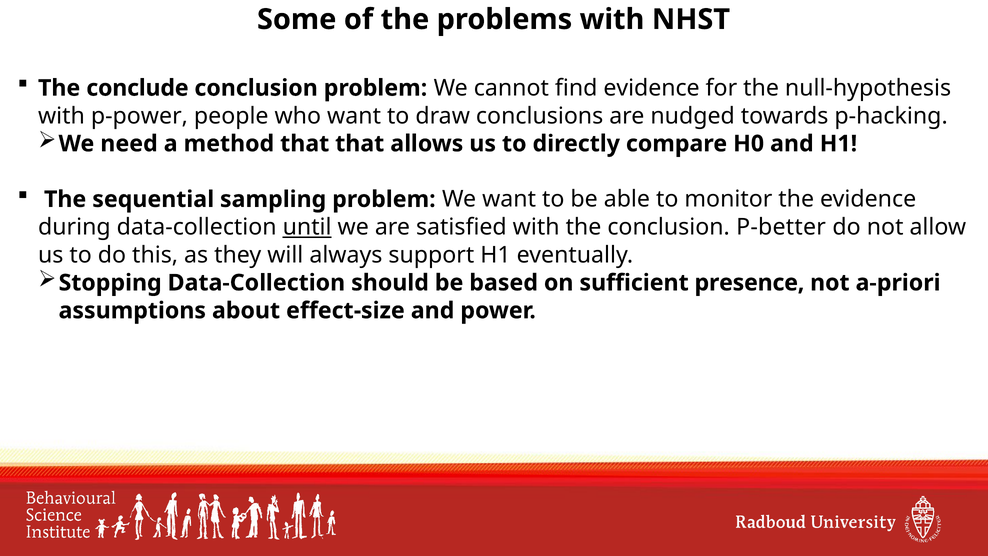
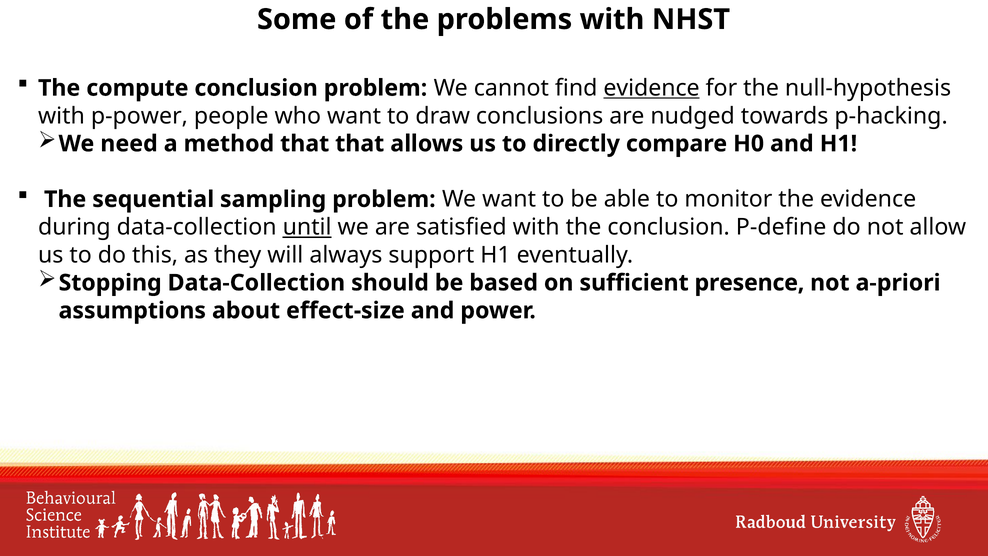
conclude: conclude -> compute
evidence at (652, 88) underline: none -> present
P-better: P-better -> P-define
